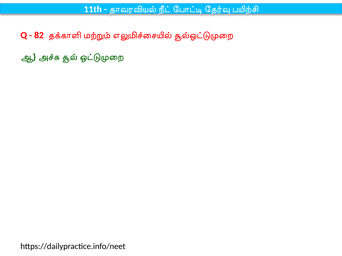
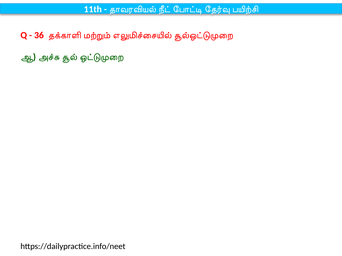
82: 82 -> 36
